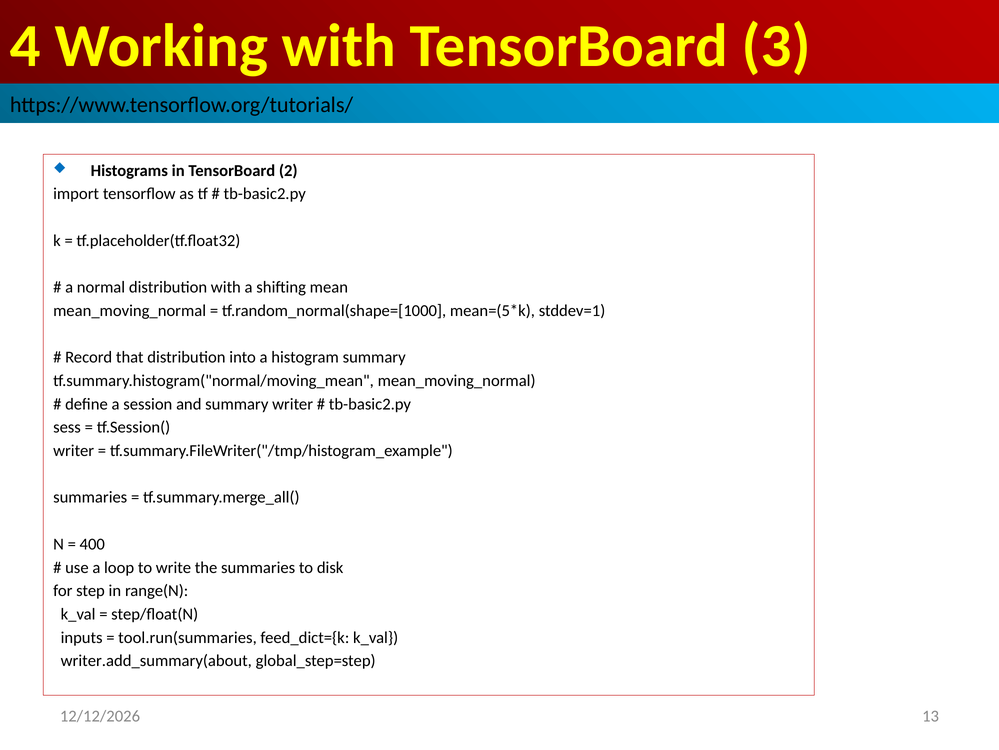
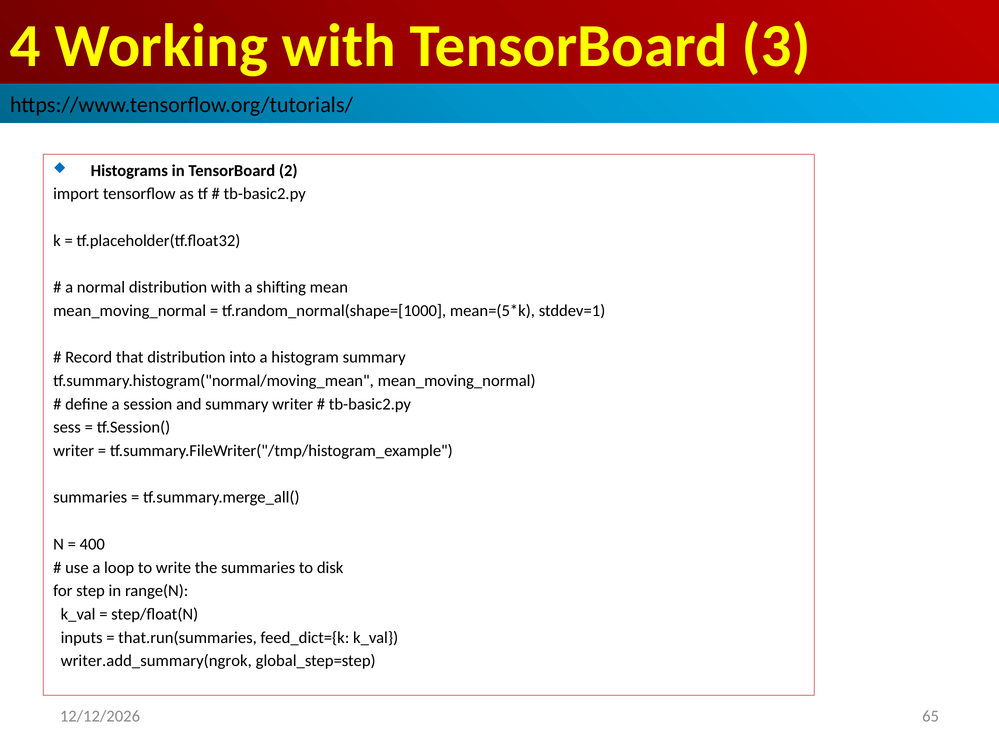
tool.run(summaries: tool.run(summaries -> that.run(summaries
writer.add_summary(about: writer.add_summary(about -> writer.add_summary(ngrok
13: 13 -> 65
